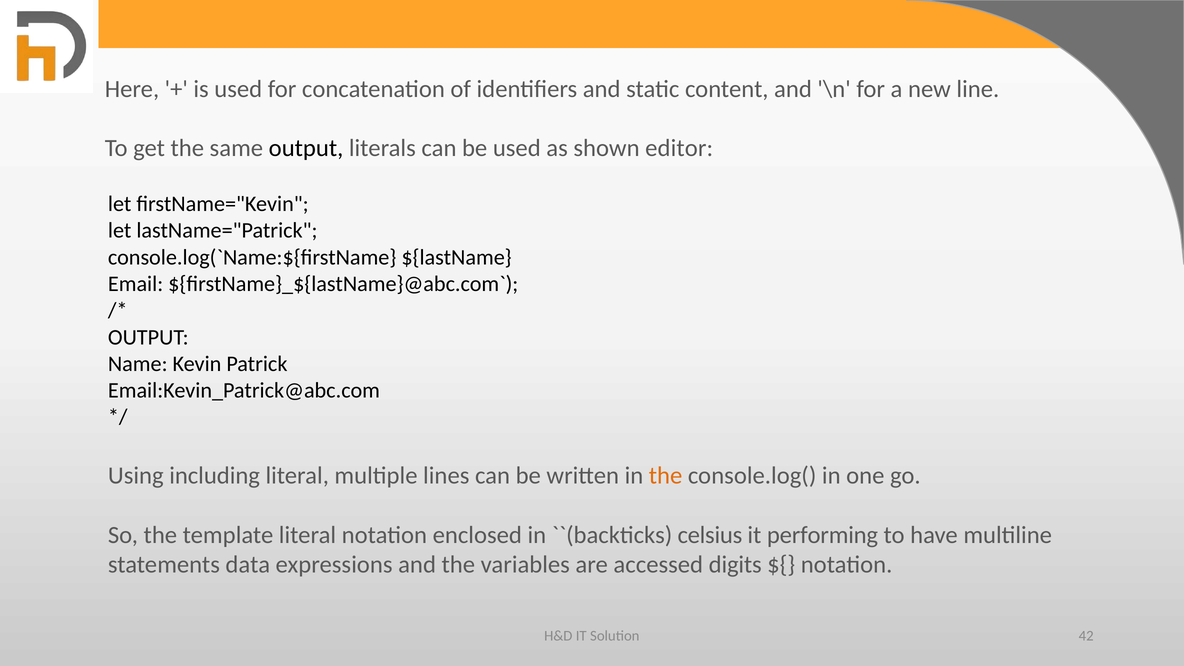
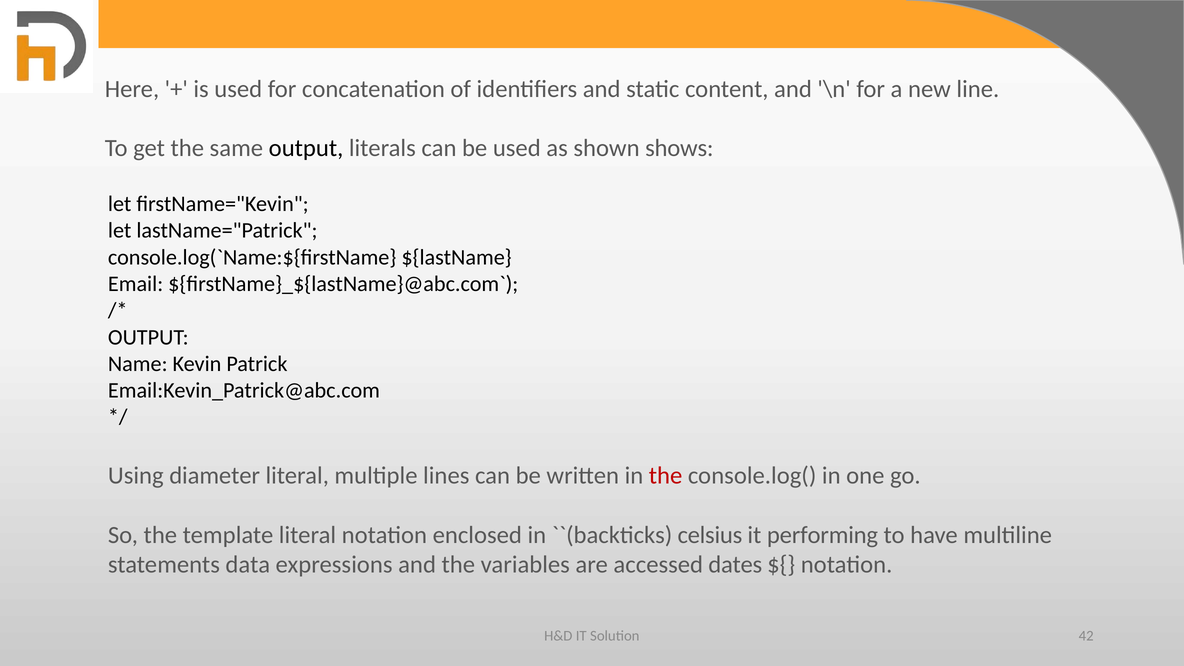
editor: editor -> shows
including: including -> diameter
the at (666, 476) colour: orange -> red
digits: digits -> dates
